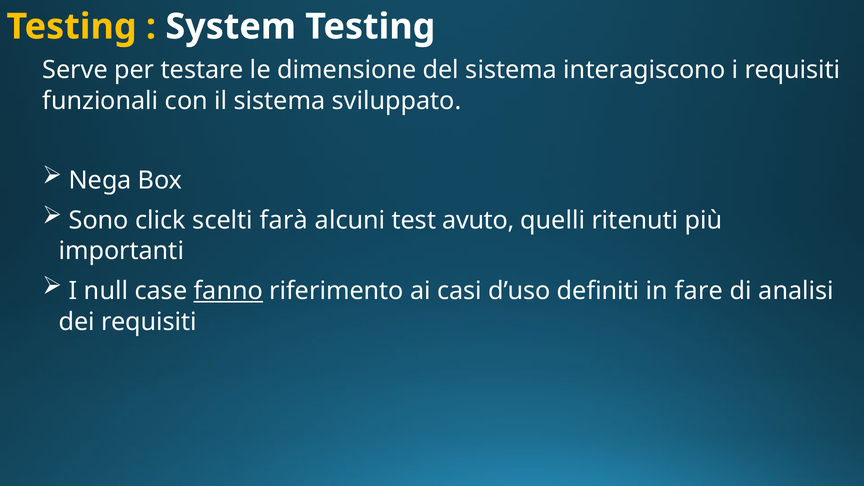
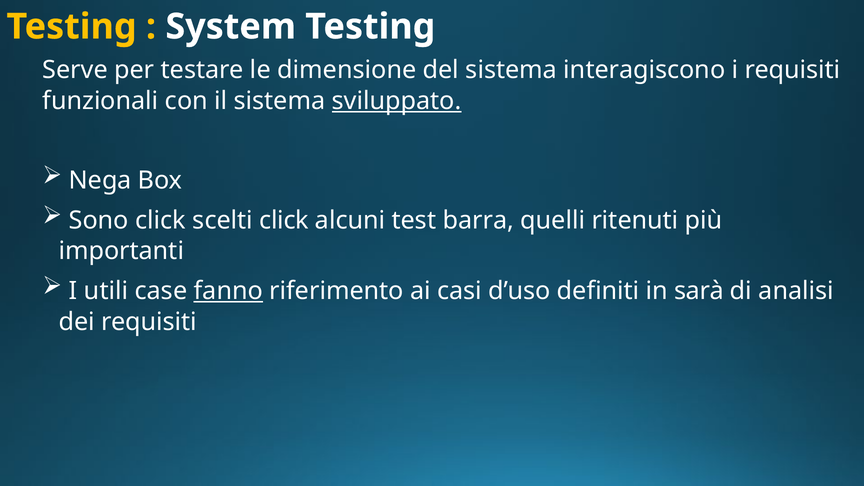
sviluppato underline: none -> present
scelti farà: farà -> click
avuto: avuto -> barra
null: null -> utili
fare: fare -> sarà
